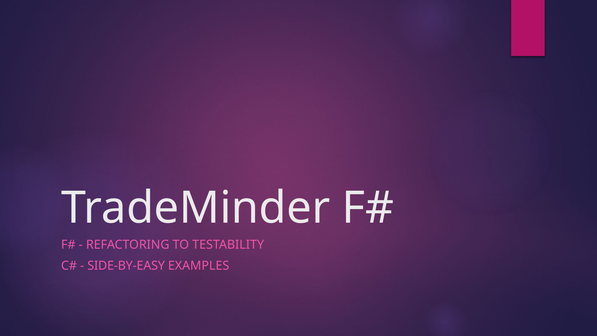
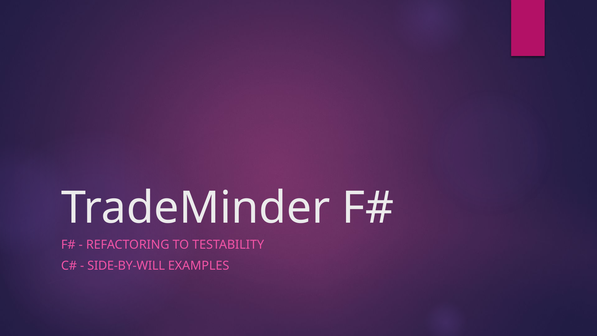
SIDE-BY-EASY: SIDE-BY-EASY -> SIDE-BY-WILL
